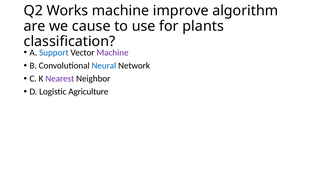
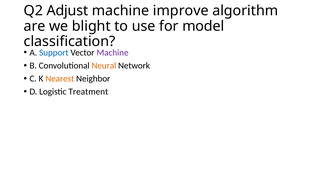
Works: Works -> Adjust
cause: cause -> blight
plants: plants -> model
Neural colour: blue -> orange
Nearest colour: purple -> orange
Agriculture: Agriculture -> Treatment
